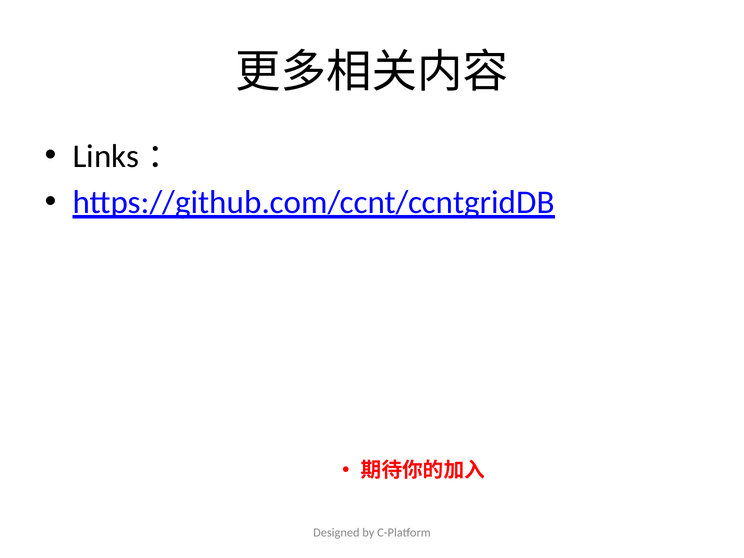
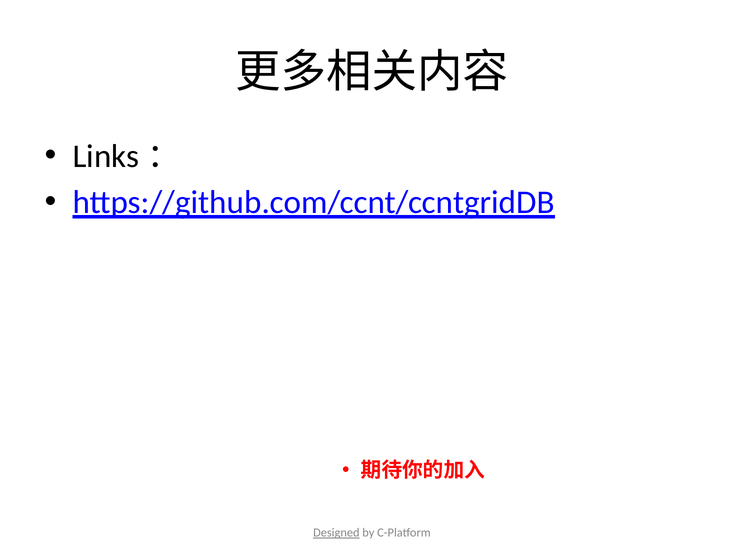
Designed underline: none -> present
